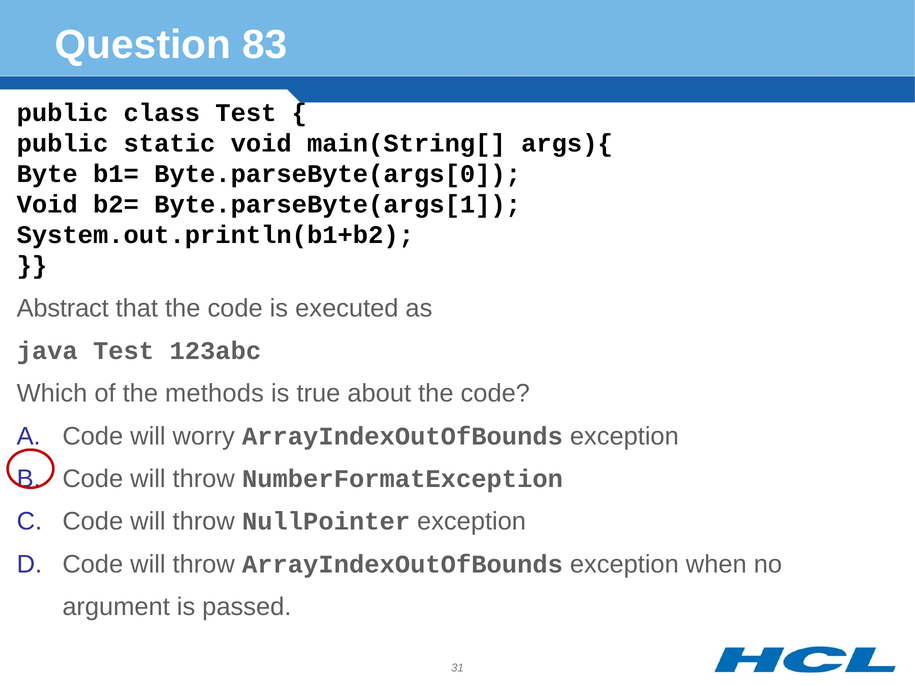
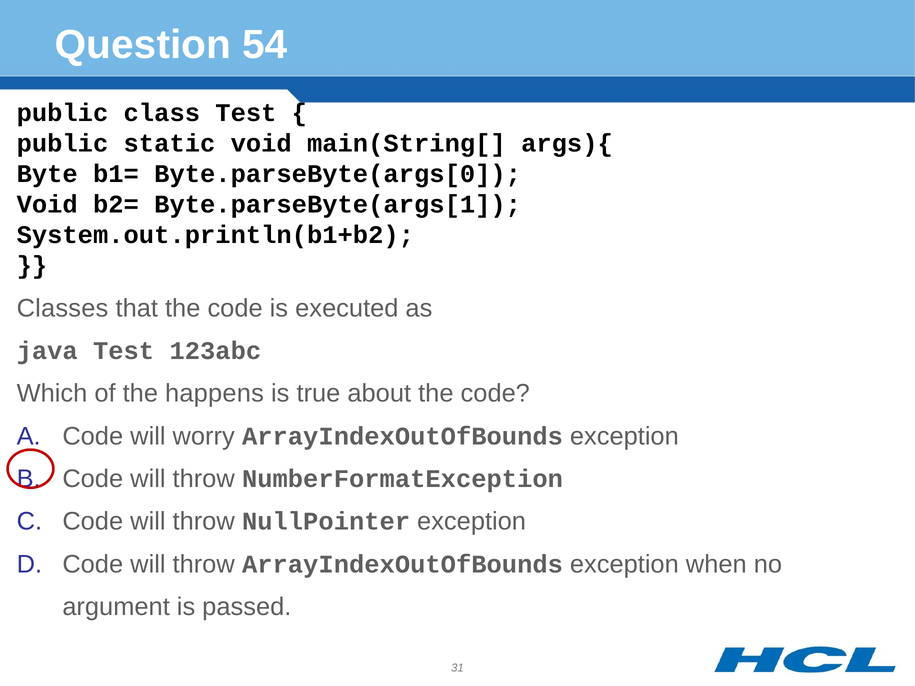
83: 83 -> 54
Abstract: Abstract -> Classes
methods: methods -> happens
